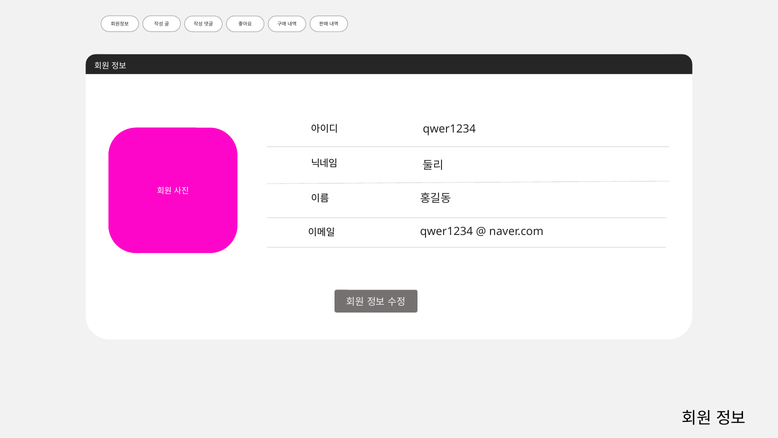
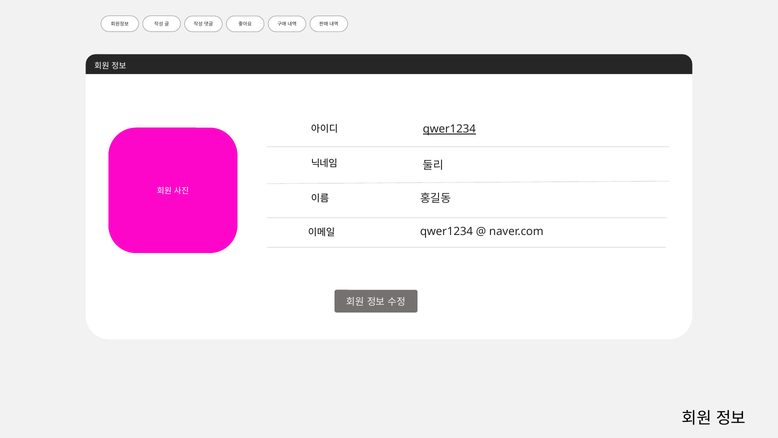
qwer1234 at (449, 129) underline: none -> present
